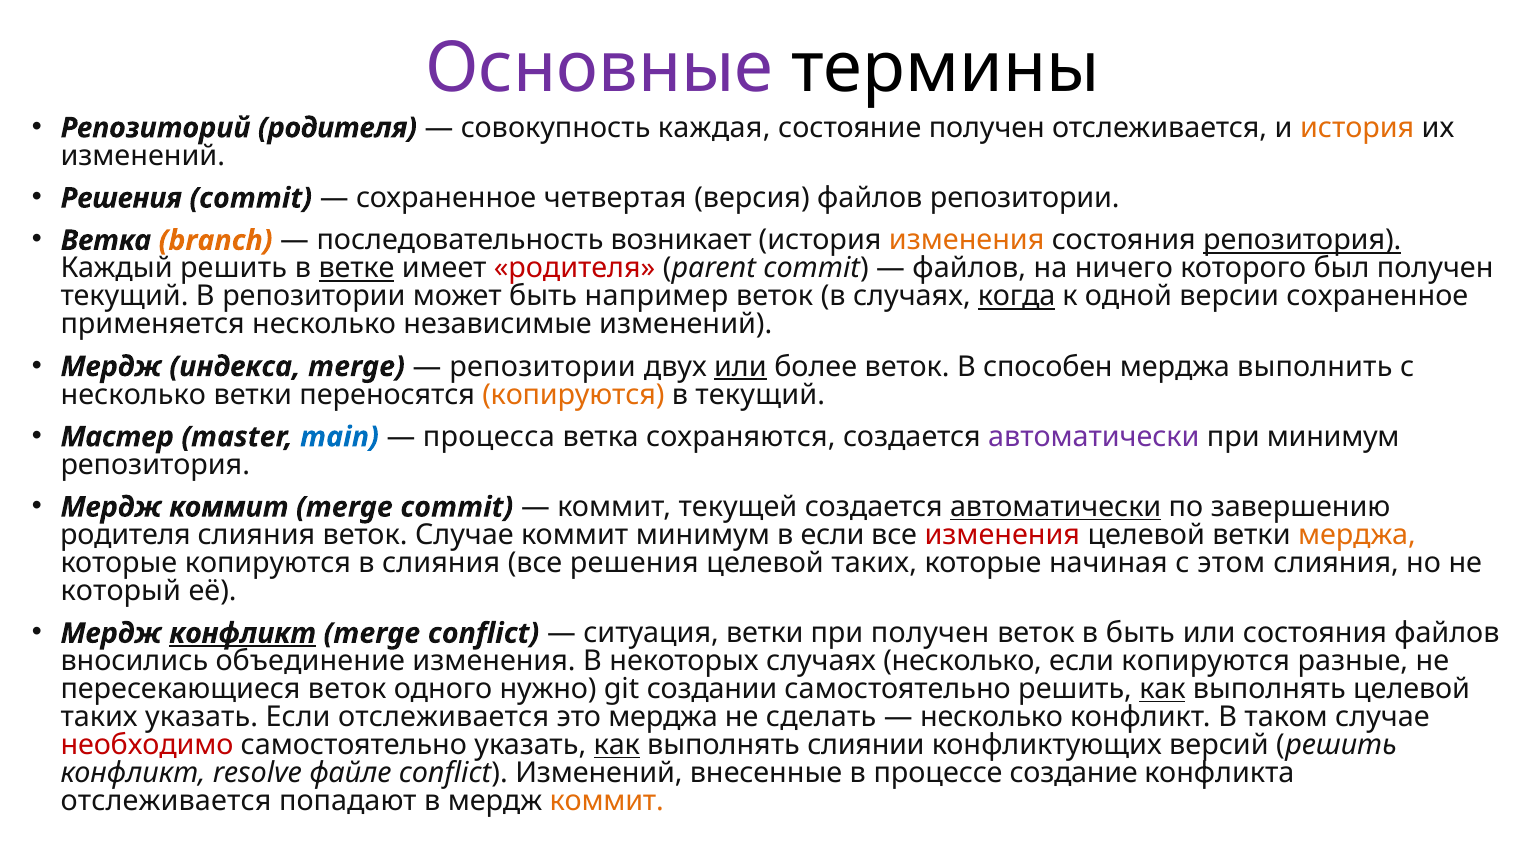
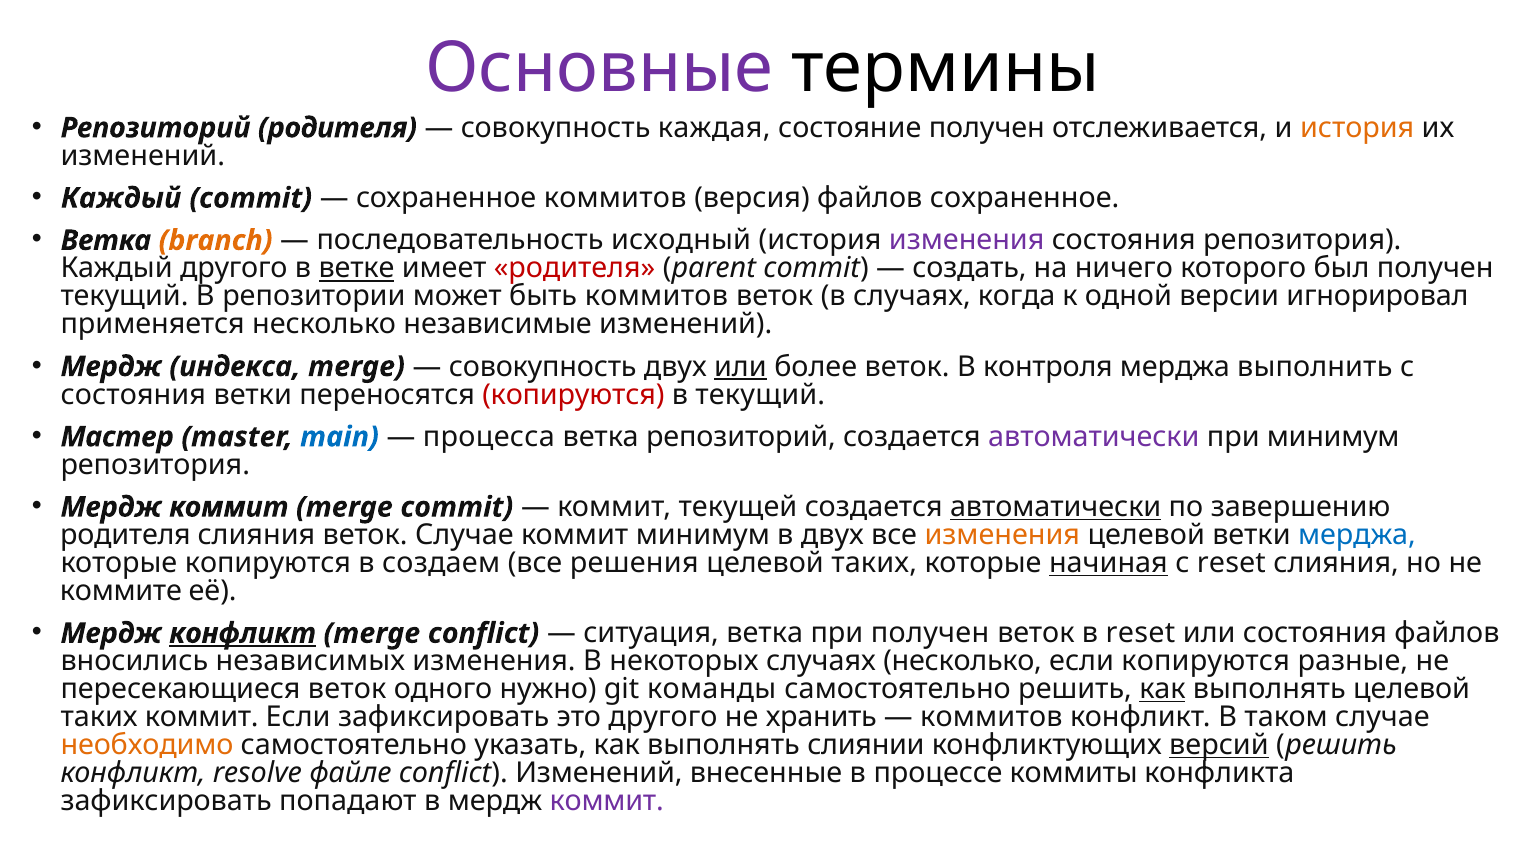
Решения at (121, 198): Решения -> Каждый
сохраненное четвертая: четвертая -> коммитов
файлов репозитории: репозитории -> сохраненное
возникает: возникает -> исходный
изменения at (967, 241) colour: orange -> purple
репозитория at (1302, 241) underline: present -> none
Каждый решить: решить -> другого
файлов at (969, 269): файлов -> создать
быть например: например -> коммитов
когда underline: present -> none
версии сохраненное: сохраненное -> игнорировал
репозитории at (543, 367): репозитории -> совокупность
способен: способен -> контроля
несколько at (133, 395): несколько -> состояния
копируются at (573, 395) colour: orange -> red
ветка сохраняются: сохраняются -> репозиторий
в если: если -> двух
изменения at (1002, 535) colour: red -> orange
мерджа at (1357, 535) colour: orange -> blue
в слияния: слияния -> создаем
начиная underline: none -> present
с этом: этом -> reset
который: который -> коммите
ситуация ветки: ветки -> ветка
в быть: быть -> reset
объединение: объединение -> независимых
создании: создании -> команды
таких указать: указать -> коммит
Если отслеживается: отслеживается -> зафиксировать
это мерджа: мерджа -> другого
сделать: сделать -> хранить
несколько at (992, 718): несколько -> коммитов
необходимо colour: red -> orange
как at (617, 746) underline: present -> none
версий underline: none -> present
создание: создание -> коммиты
отслеживается at (166, 801): отслеживается -> зафиксировать
коммит at (607, 801) colour: orange -> purple
